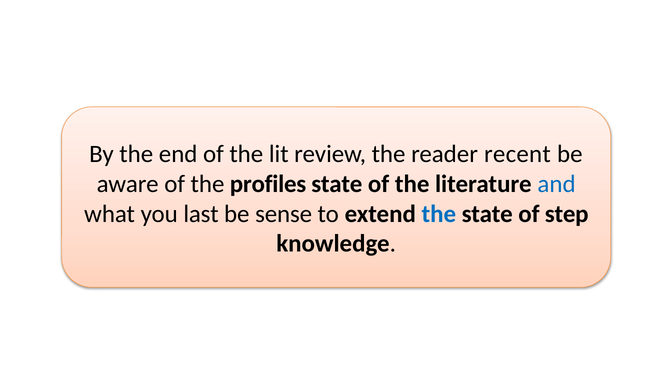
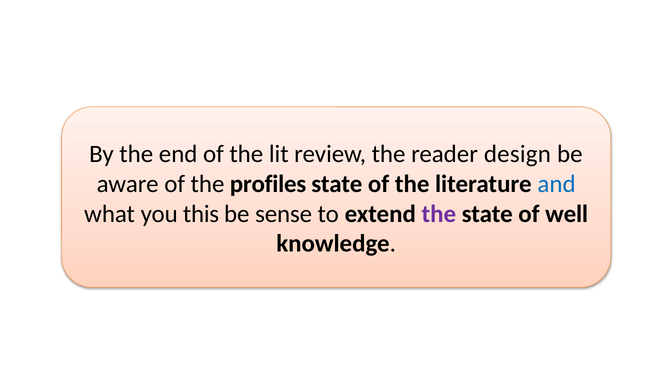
recent: recent -> design
last: last -> this
the at (439, 214) colour: blue -> purple
step: step -> well
